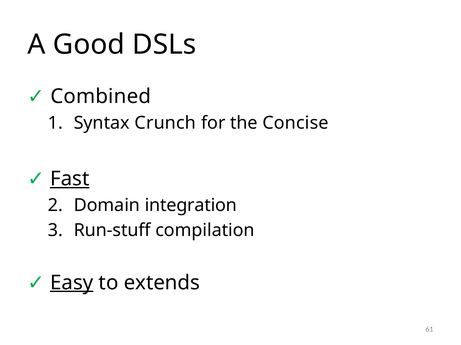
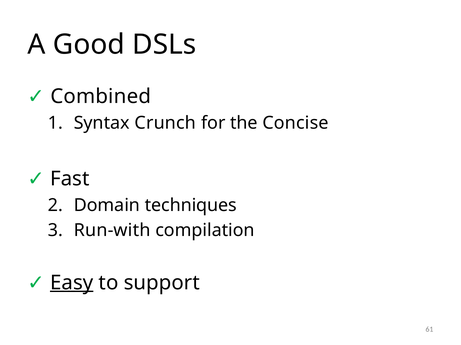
Fast underline: present -> none
integration: integration -> techniques
Run-stuff: Run-stuff -> Run-with
extends: extends -> support
